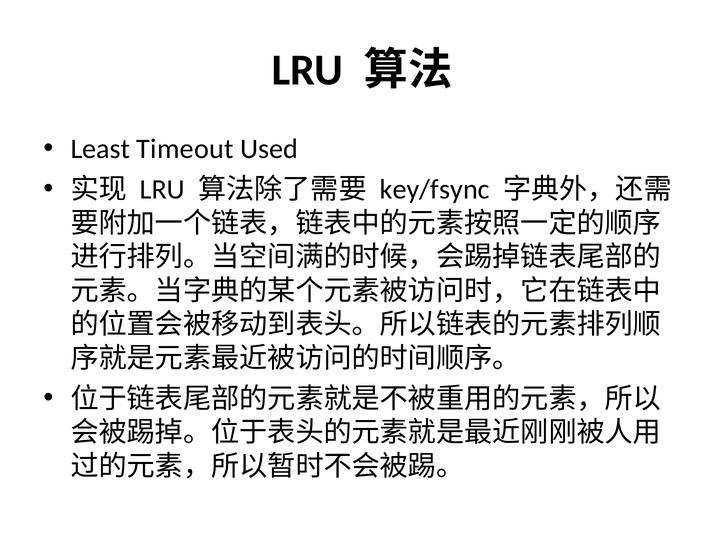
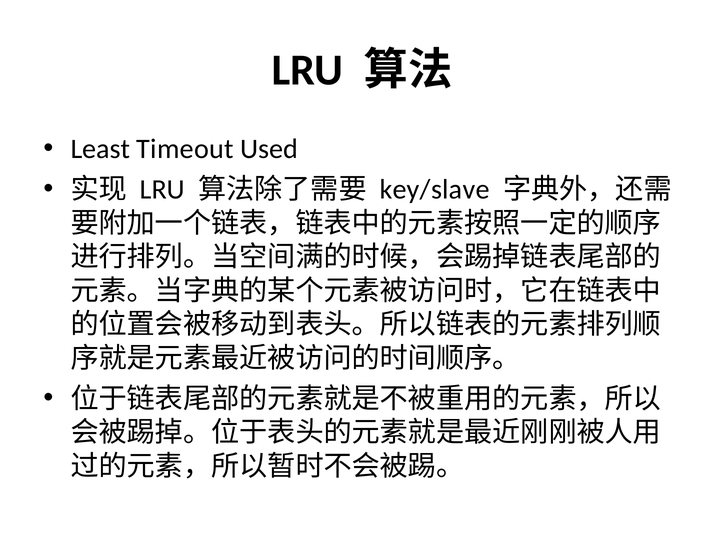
key/fsync: key/fsync -> key/slave
